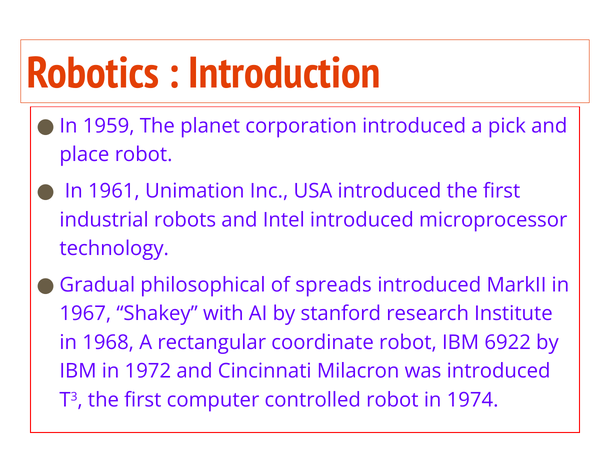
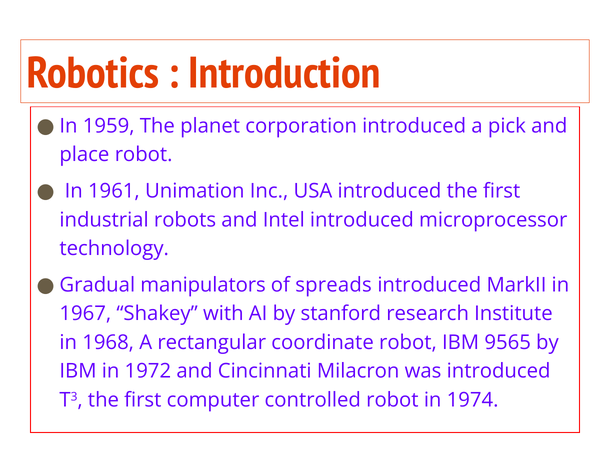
philosophical: philosophical -> manipulators
6922: 6922 -> 9565
